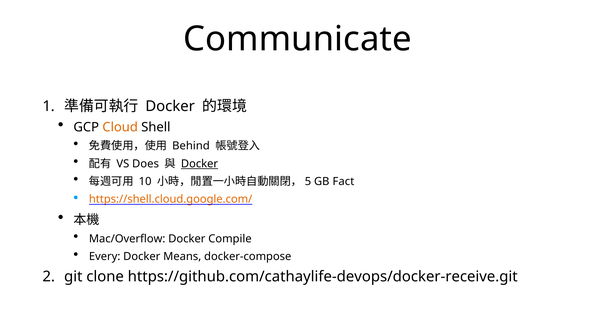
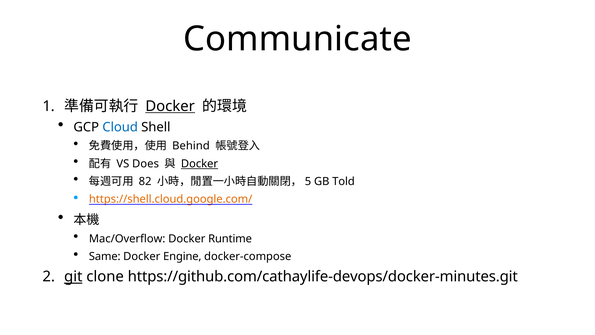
Docker at (170, 106) underline: none -> present
Cloud colour: orange -> blue
10: 10 -> 82
Fact: Fact -> Told
Compile: Compile -> Runtime
Every: Every -> Same
Means: Means -> Engine
git underline: none -> present
https://github.com/cathaylife-devops/docker-receive.git: https://github.com/cathaylife-devops/docker-receive.git -> https://github.com/cathaylife-devops/docker-minutes.git
